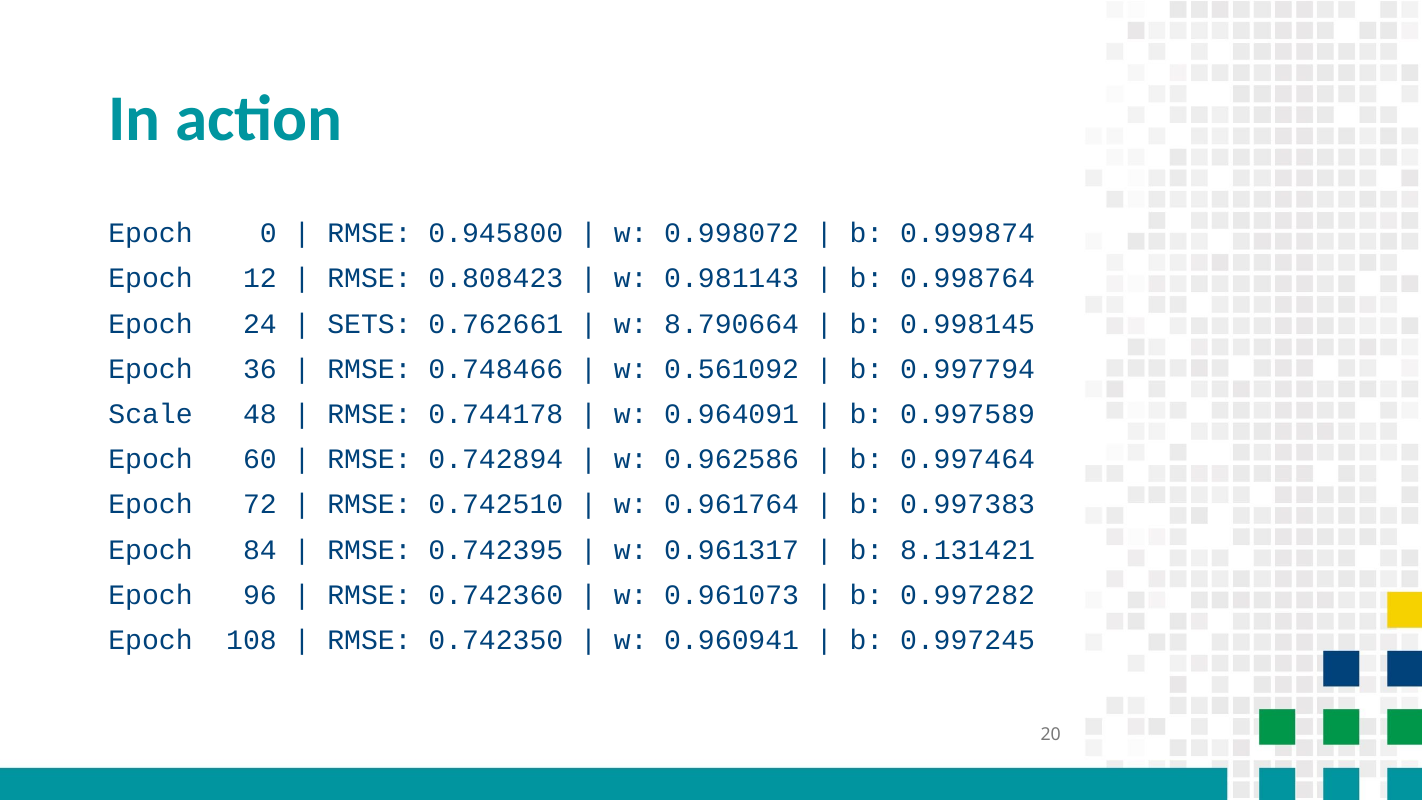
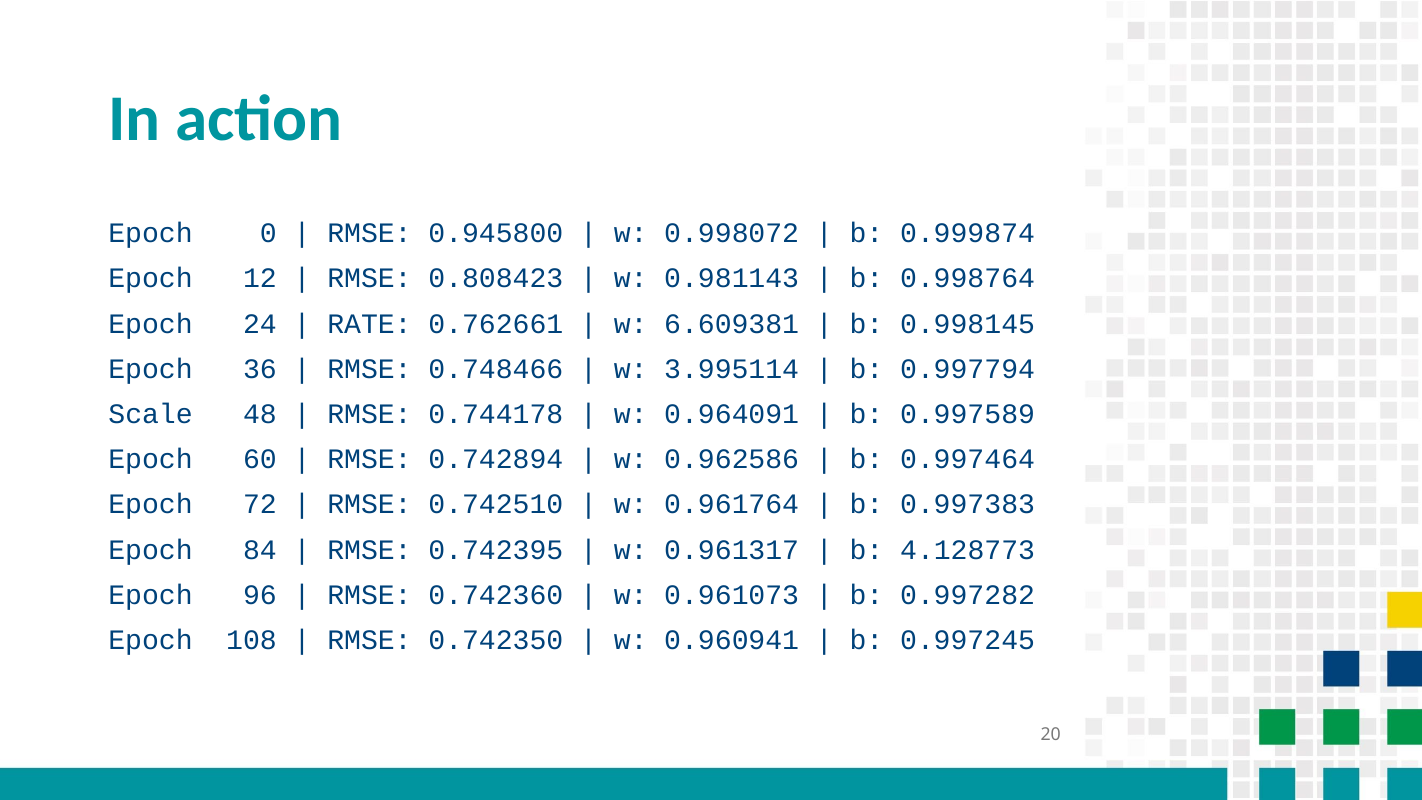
SETS: SETS -> RATE
8.790664: 8.790664 -> 6.609381
0.561092: 0.561092 -> 3.995114
8.131421: 8.131421 -> 4.128773
